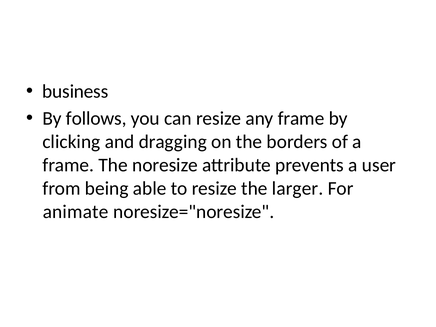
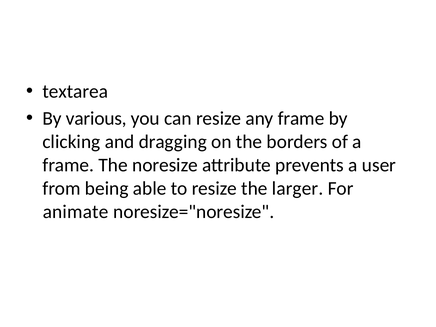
business: business -> textarea
follows: follows -> various
